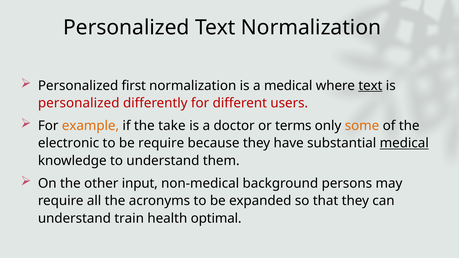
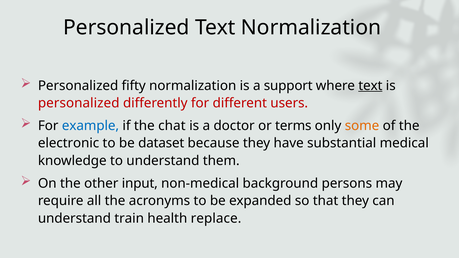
first: first -> fifty
a medical: medical -> support
example colour: orange -> blue
take: take -> chat
be require: require -> dataset
medical at (404, 143) underline: present -> none
optimal: optimal -> replace
